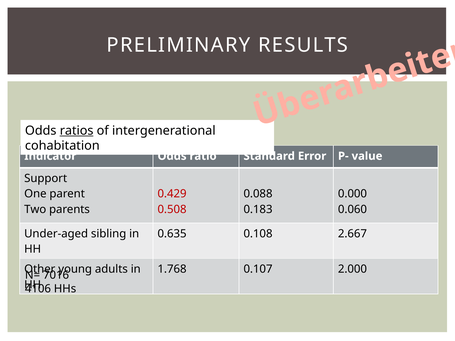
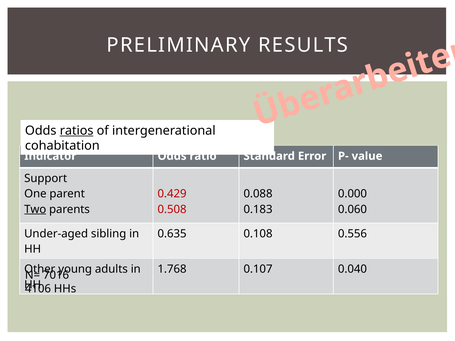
Two underline: none -> present
2.667: 2.667 -> 0.556
2.000: 2.000 -> 0.040
